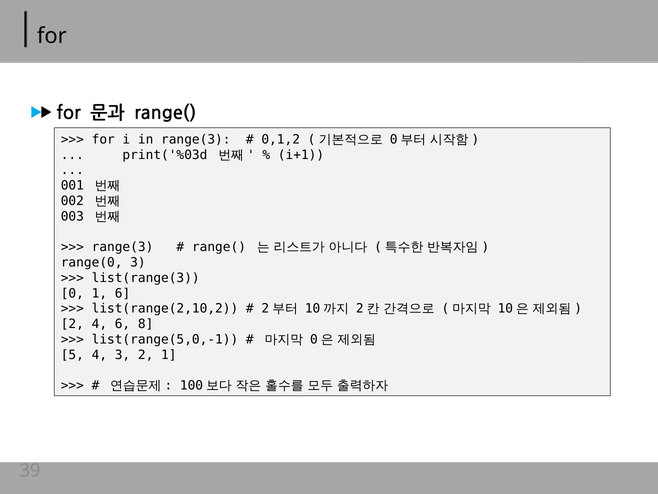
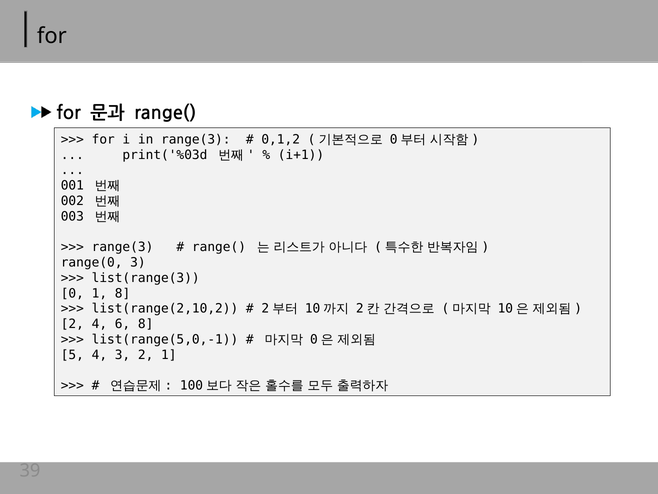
1 6: 6 -> 8
